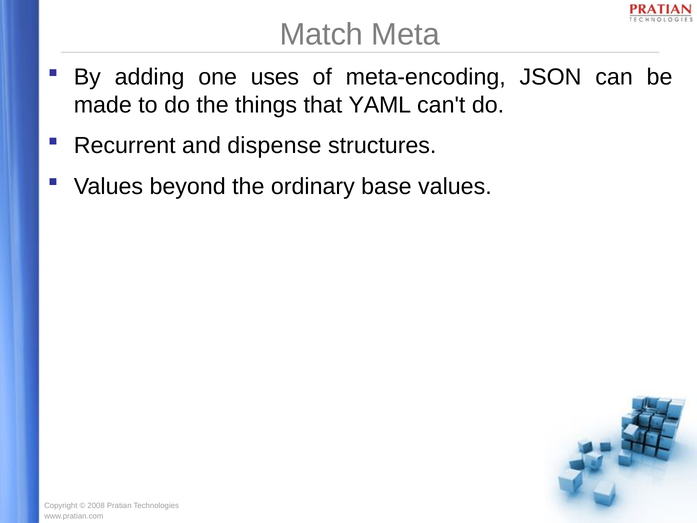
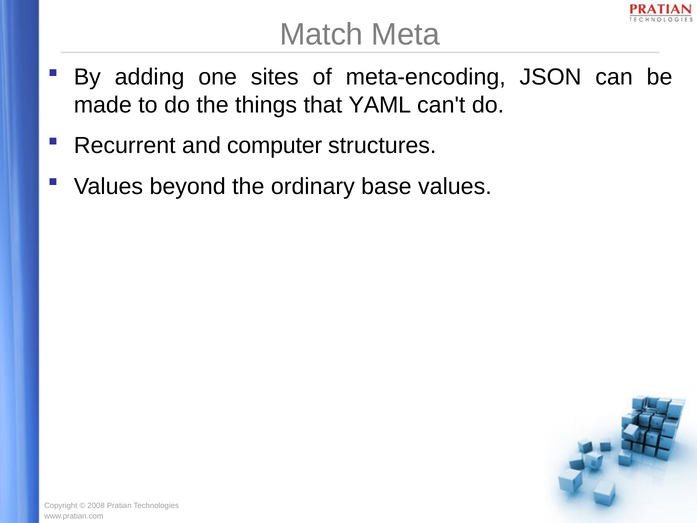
uses: uses -> sites
dispense: dispense -> computer
